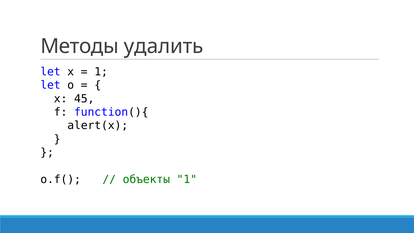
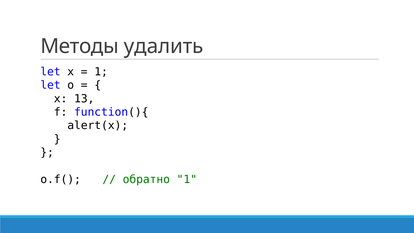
45: 45 -> 13
объекты: объекты -> обратно
